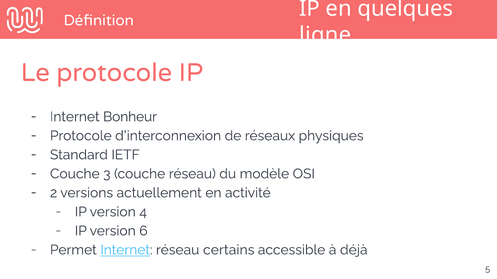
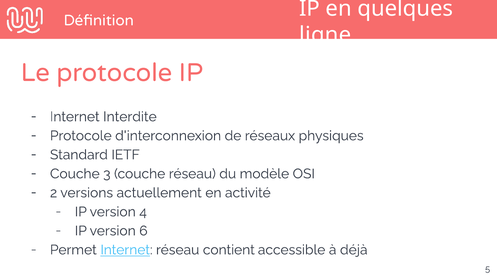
Bonheur: Bonheur -> Interdite
certains: certains -> contient
